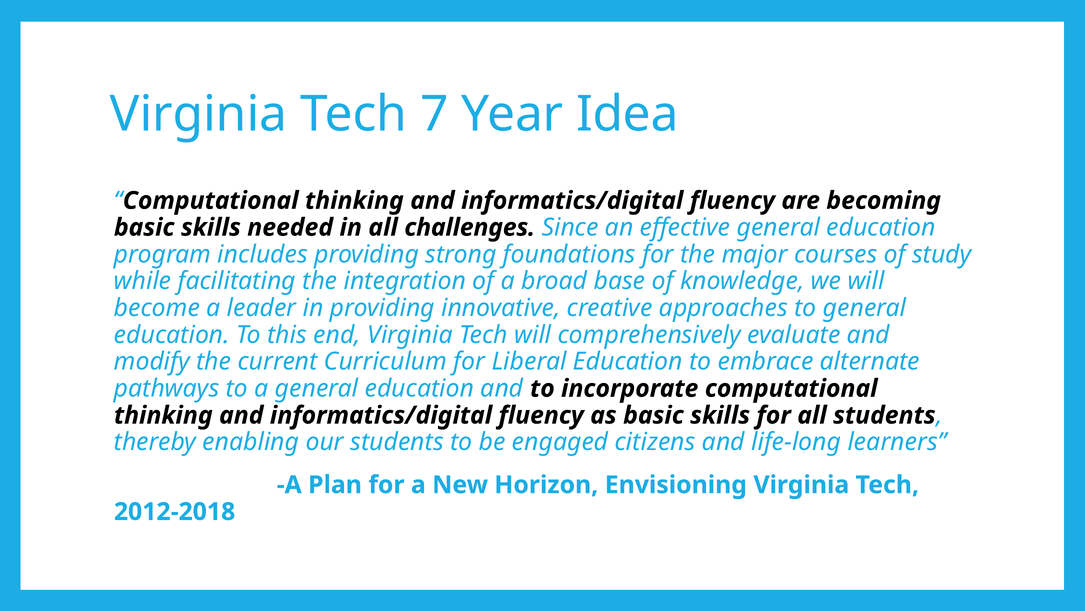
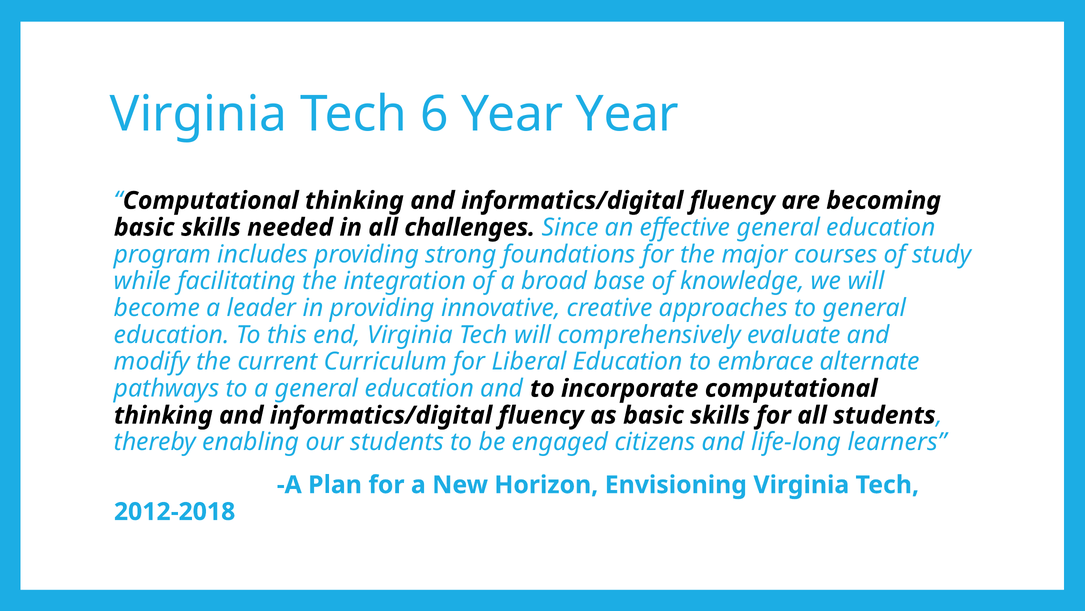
7: 7 -> 6
Year Idea: Idea -> Year
